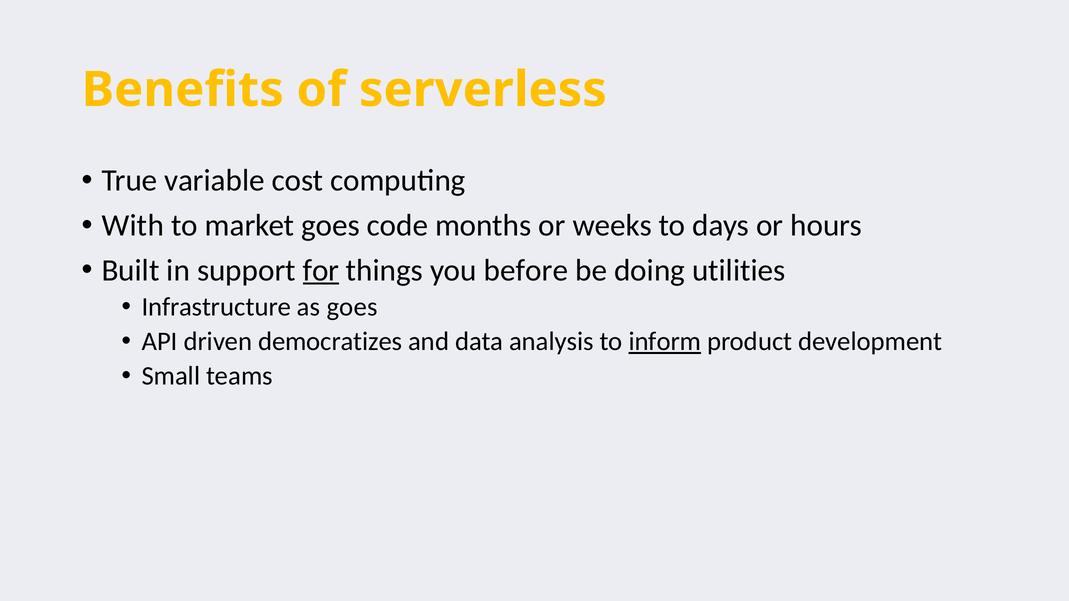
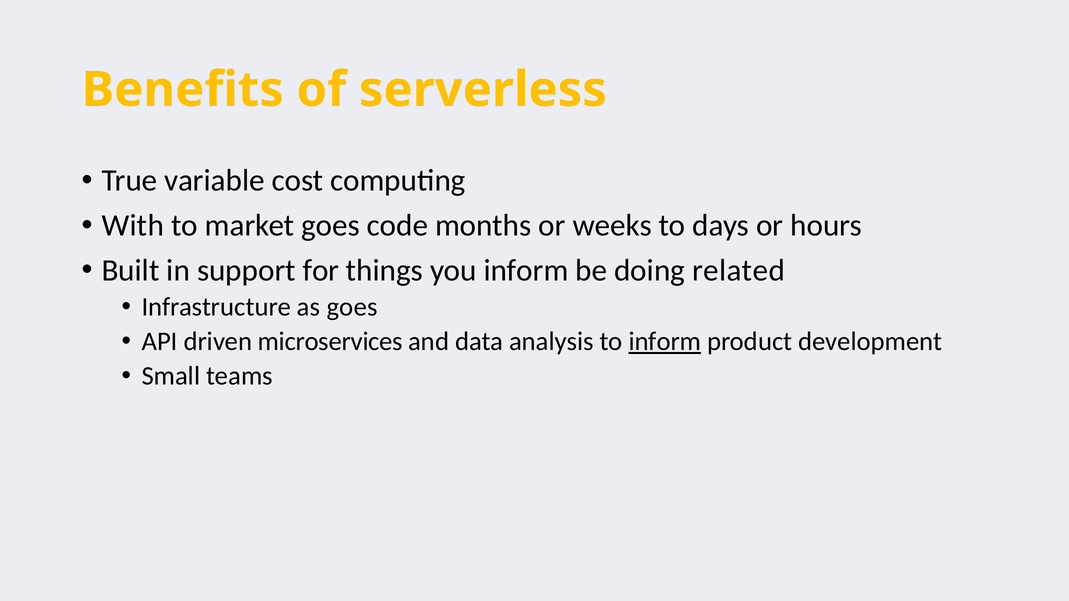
for underline: present -> none
you before: before -> inform
utilities: utilities -> related
democratizes: democratizes -> microservices
